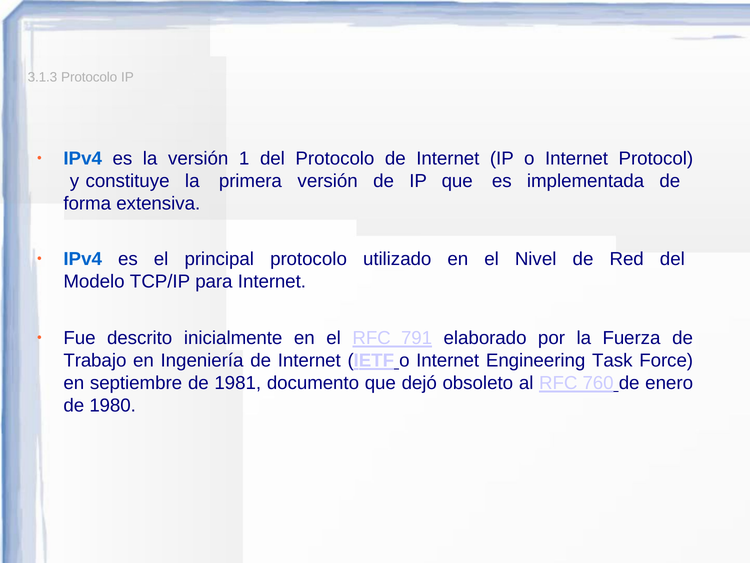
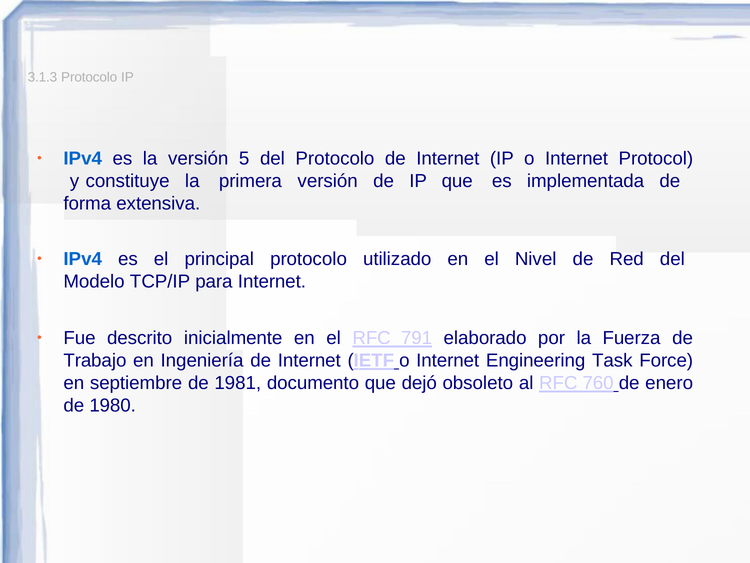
1: 1 -> 5
